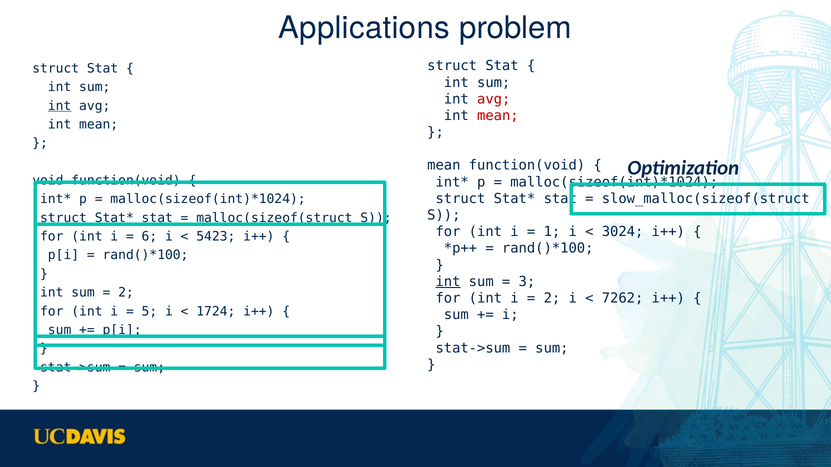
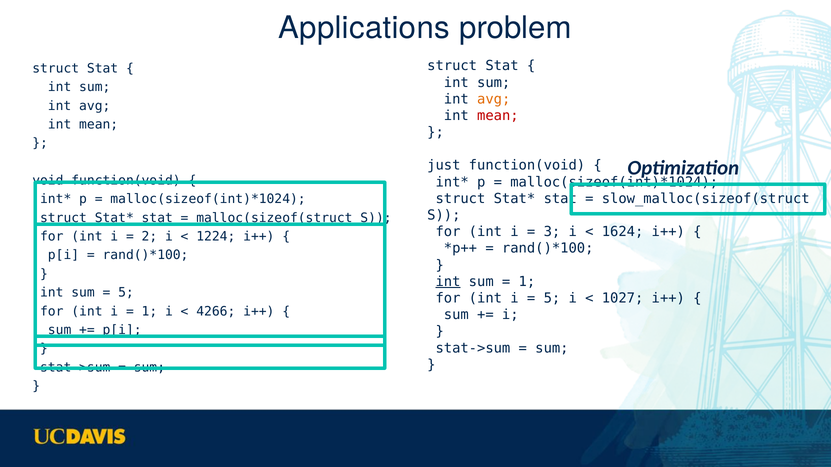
avg at (494, 99) colour: red -> orange
int at (60, 106) underline: present -> none
mean at (444, 166): mean -> just
1: 1 -> 3
3024: 3024 -> 1624
6: 6 -> 2
5423: 5423 -> 1224
3 at (527, 282): 3 -> 1
2 at (126, 293): 2 -> 5
2 at (552, 298): 2 -> 5
7262: 7262 -> 1027
5 at (149, 312): 5 -> 1
1724: 1724 -> 4266
